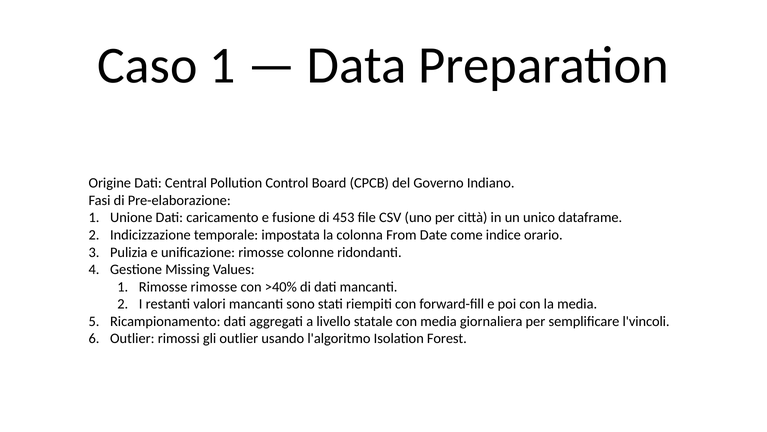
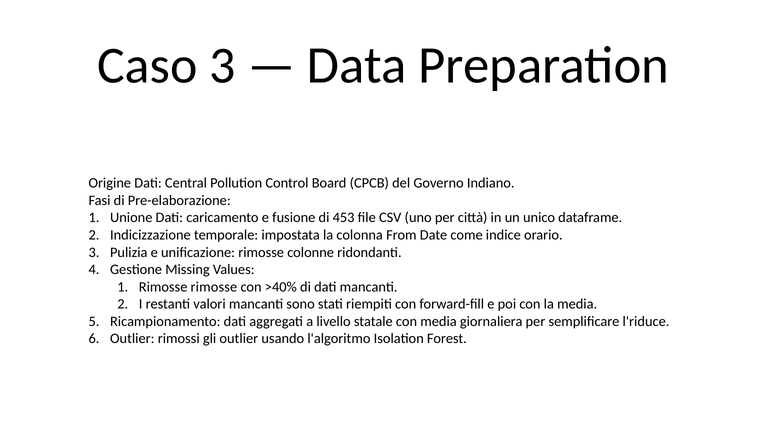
Caso 1: 1 -> 3
l'vincoli: l'vincoli -> l'riduce
